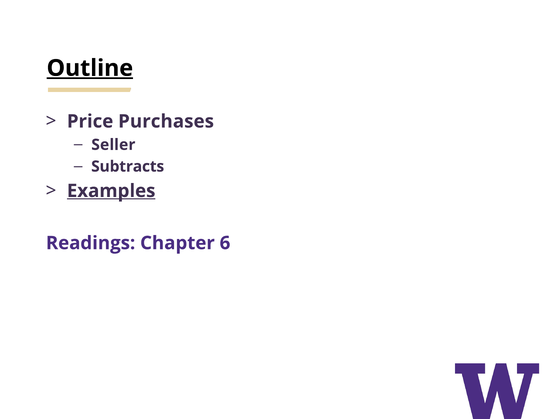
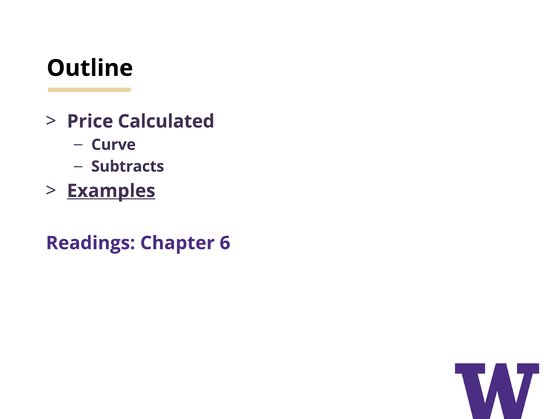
Outline underline: present -> none
Purchases: Purchases -> Calculated
Seller: Seller -> Curve
